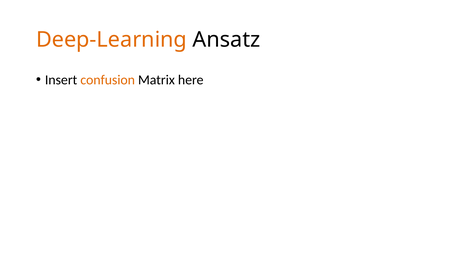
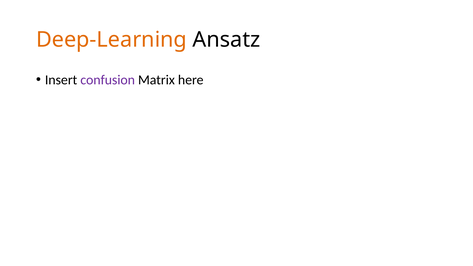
confusion colour: orange -> purple
